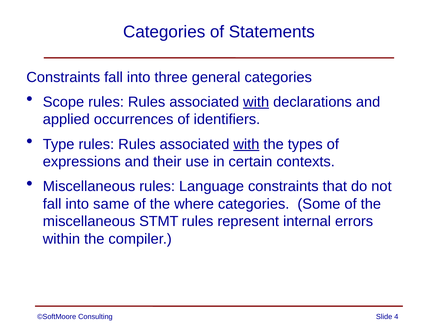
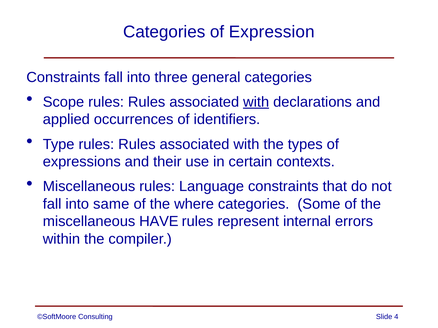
Statements: Statements -> Expression
with at (246, 144) underline: present -> none
STMT: STMT -> HAVE
